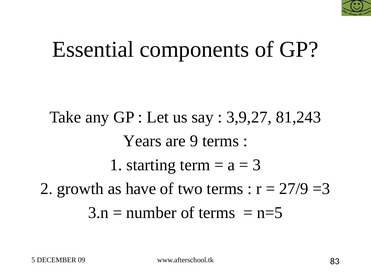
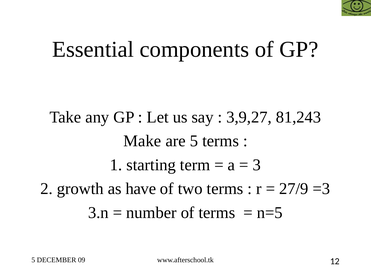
Years: Years -> Make
are 9: 9 -> 5
83: 83 -> 12
